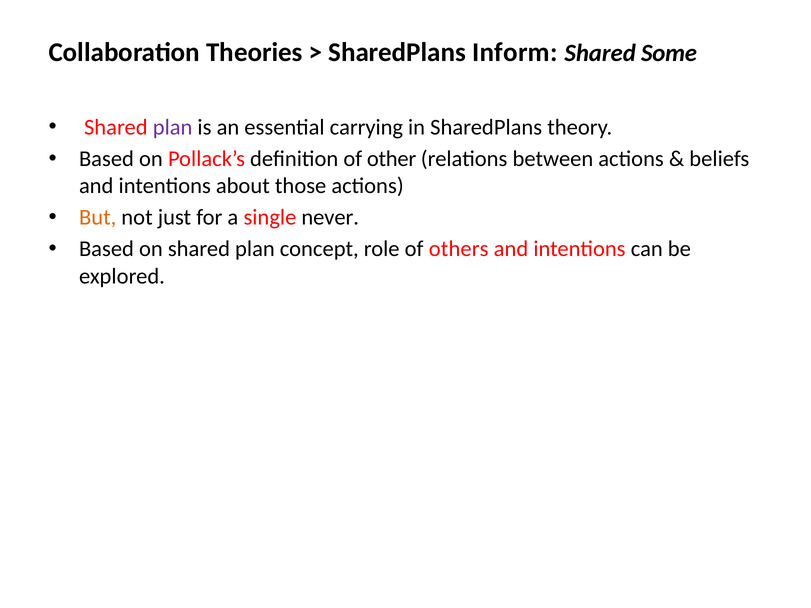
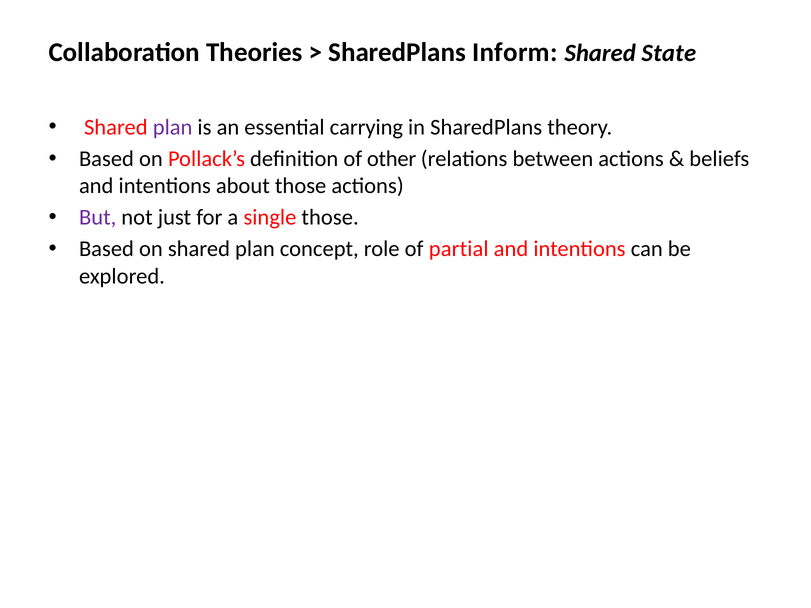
Some: Some -> State
But colour: orange -> purple
single never: never -> those
others: others -> partial
